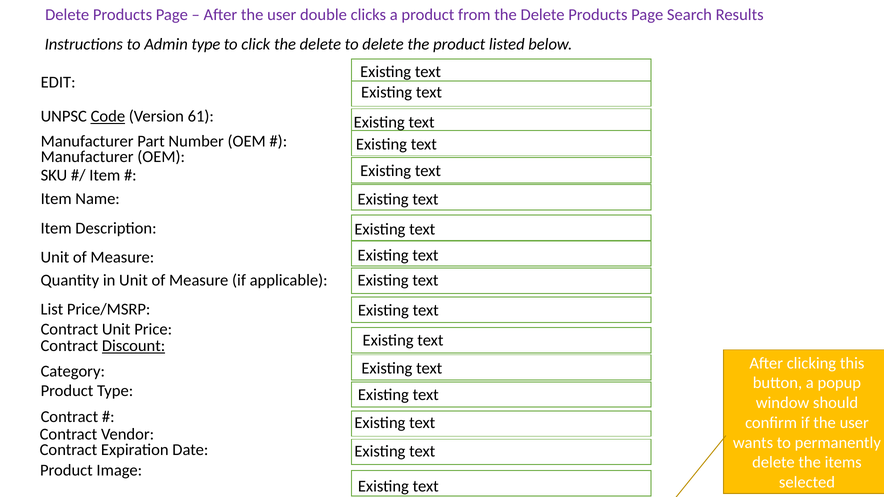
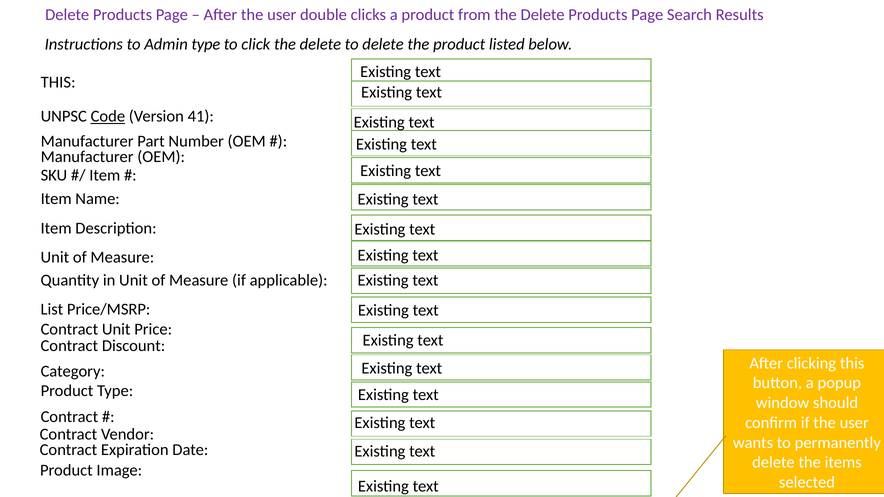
EDIT at (58, 82): EDIT -> THIS
61: 61 -> 41
Discount underline: present -> none
